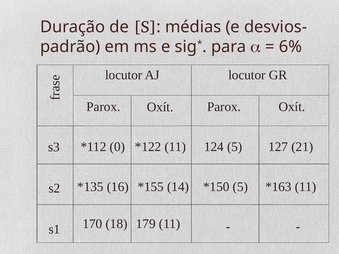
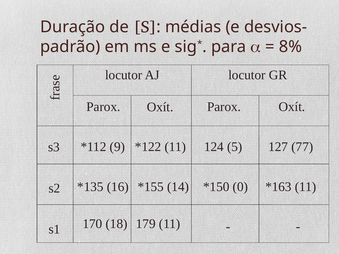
6%: 6% -> 8%
0: 0 -> 9
21: 21 -> 77
5 at (240, 187): 5 -> 0
